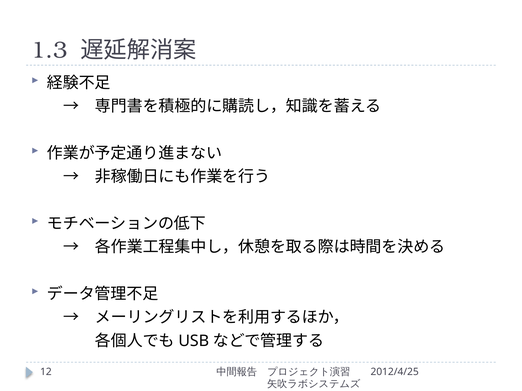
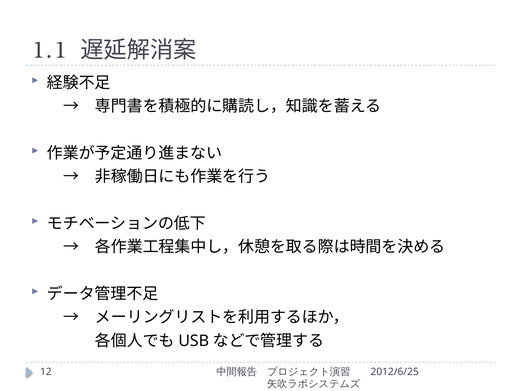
1.3: 1.3 -> 1.1
2012/4/25: 2012/4/25 -> 2012/6/25
